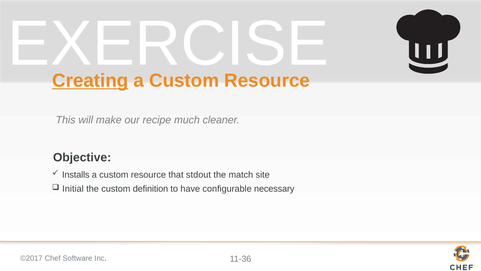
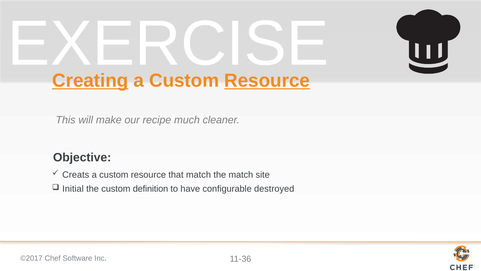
Resource at (267, 81) underline: none -> present
Installs: Installs -> Creats
that stdout: stdout -> match
necessary: necessary -> destroyed
